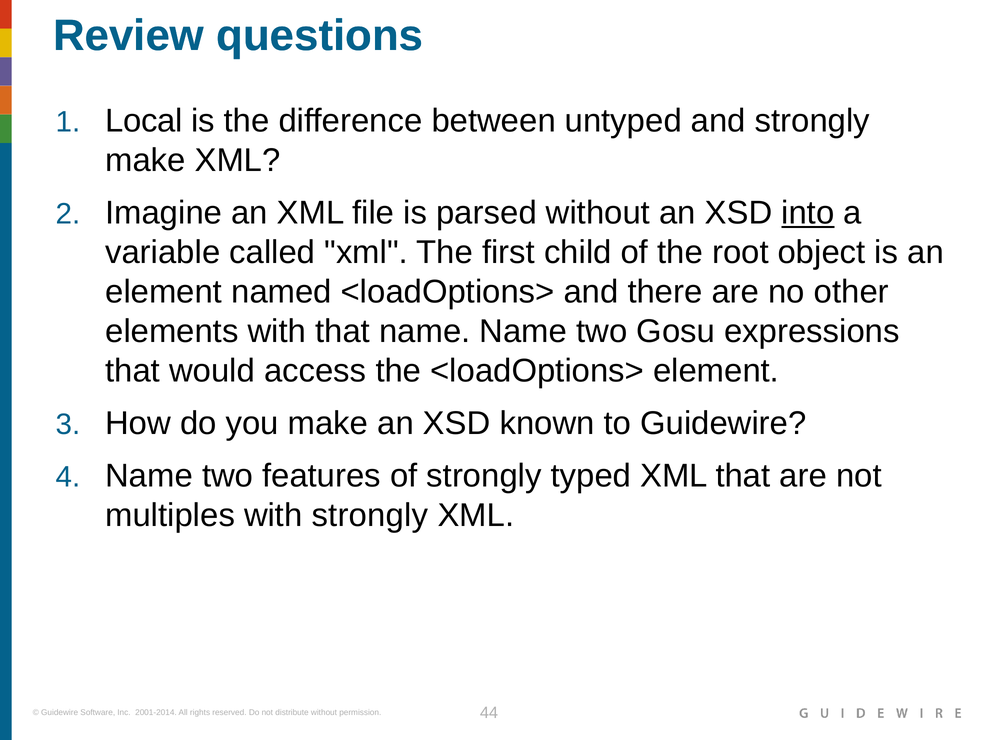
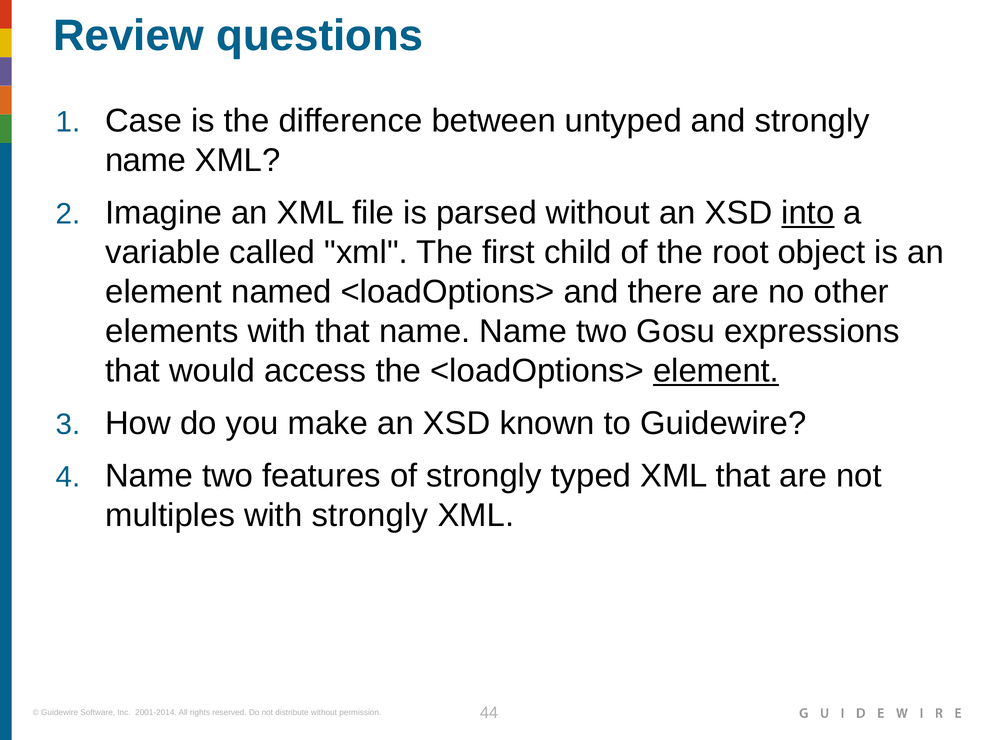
Local: Local -> Case
make at (145, 160): make -> name
element at (716, 370) underline: none -> present
